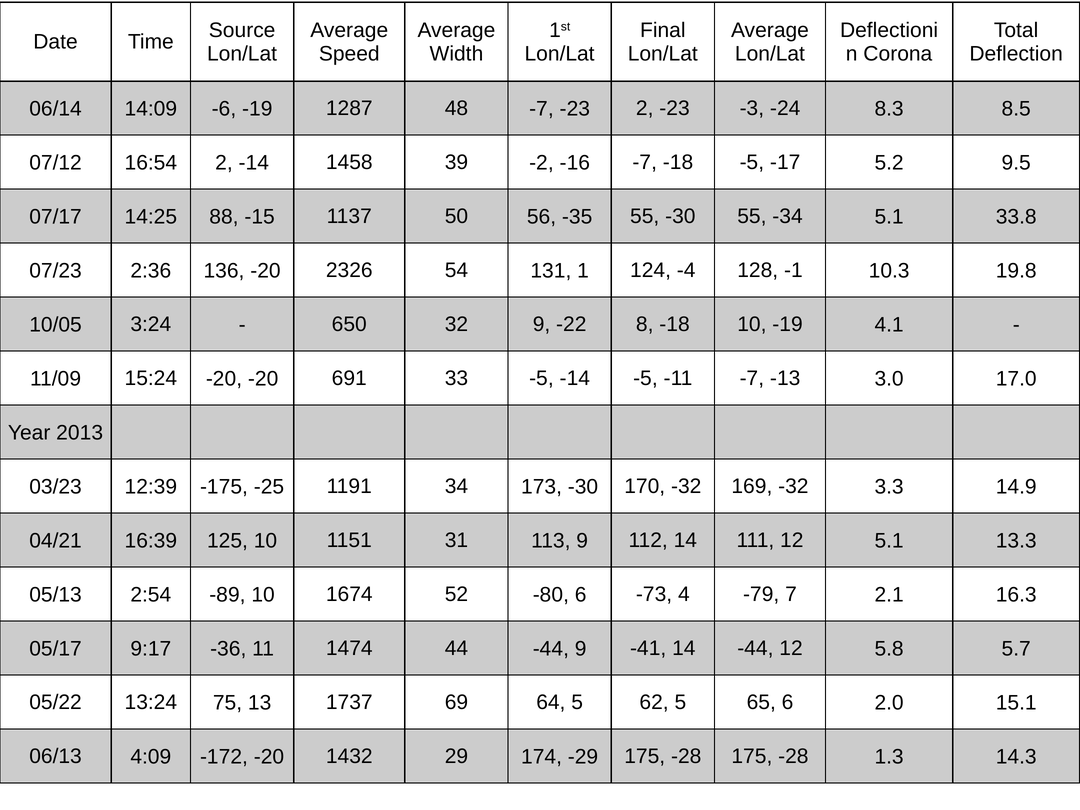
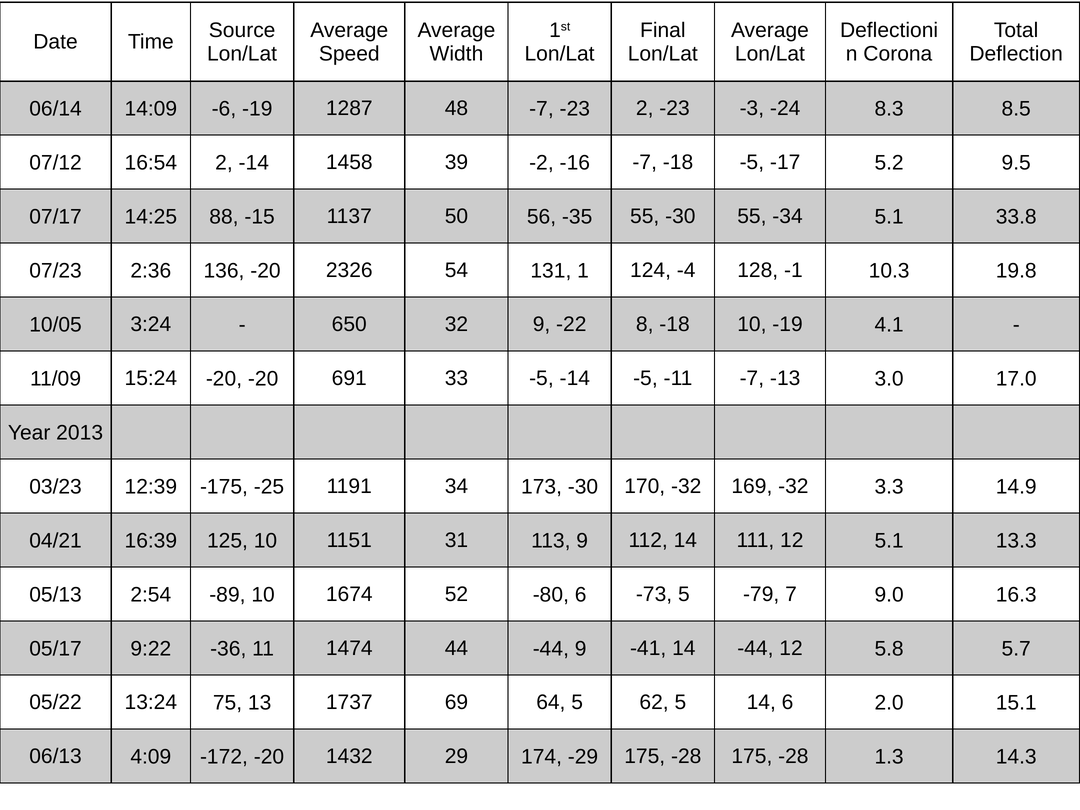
-73 4: 4 -> 5
2.1: 2.1 -> 9.0
9:17: 9:17 -> 9:22
5 65: 65 -> 14
